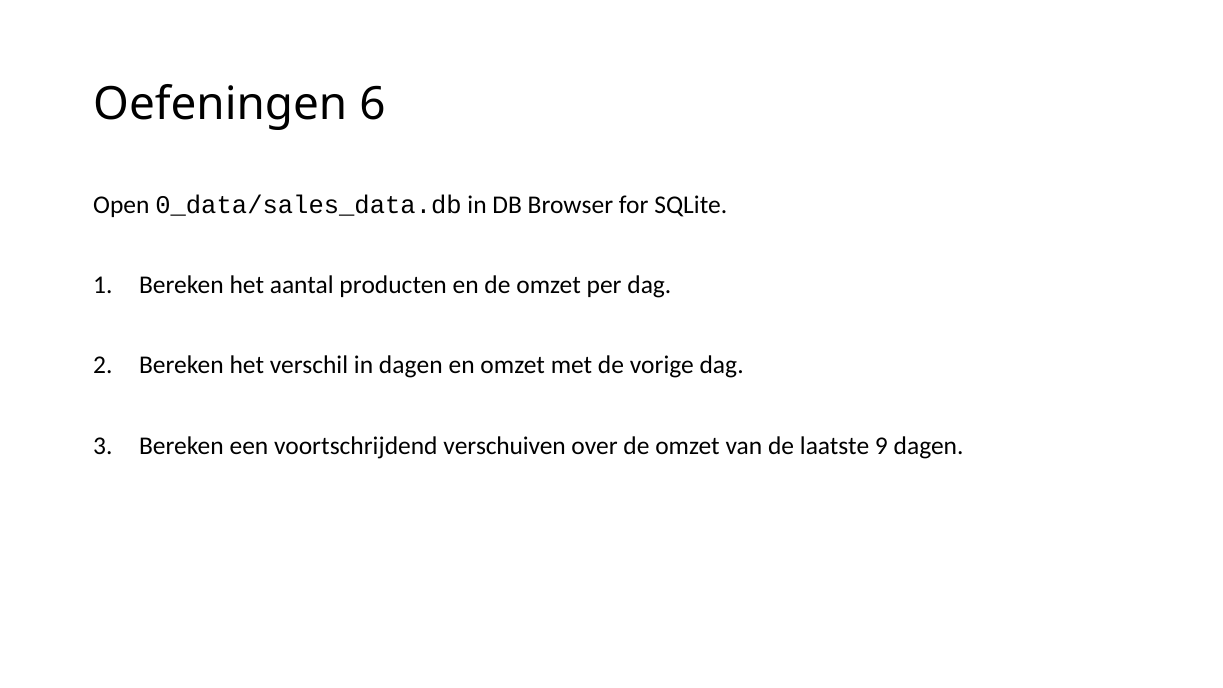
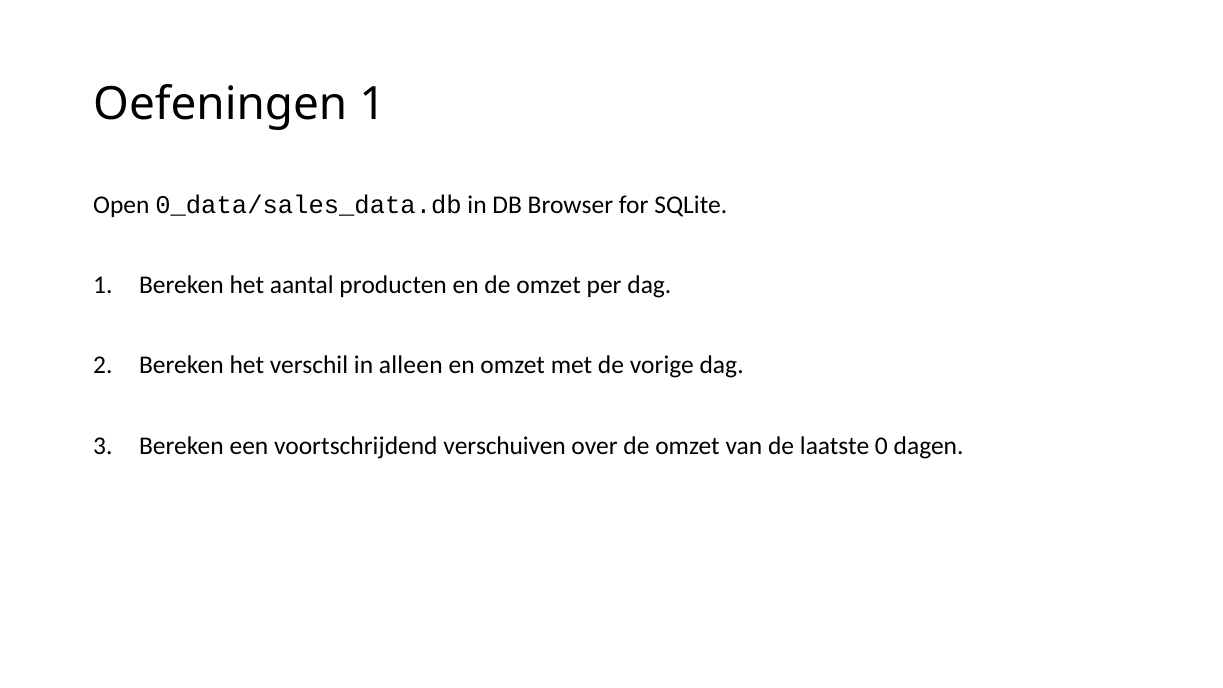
Oefeningen 6: 6 -> 1
in dagen: dagen -> alleen
9: 9 -> 0
